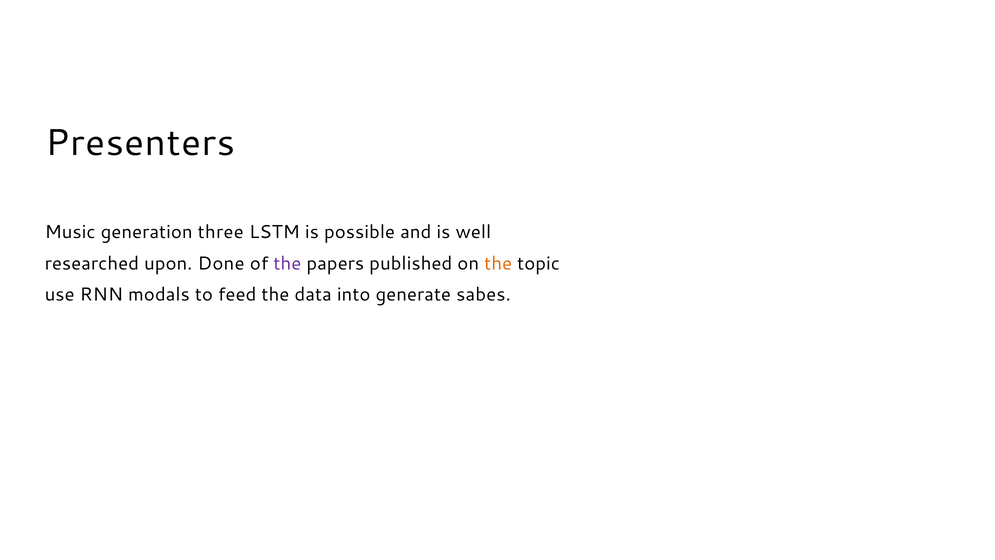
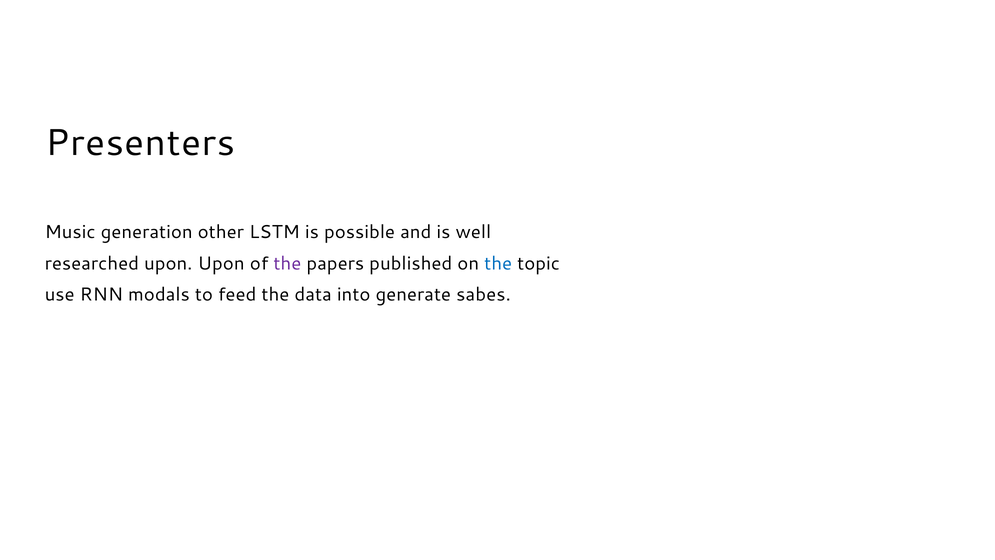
three: three -> other
upon Done: Done -> Upon
the at (498, 263) colour: orange -> blue
